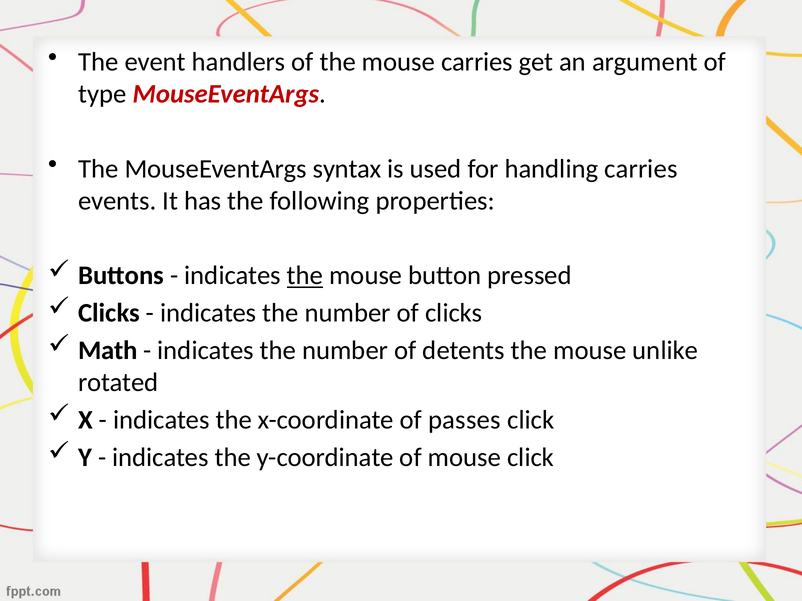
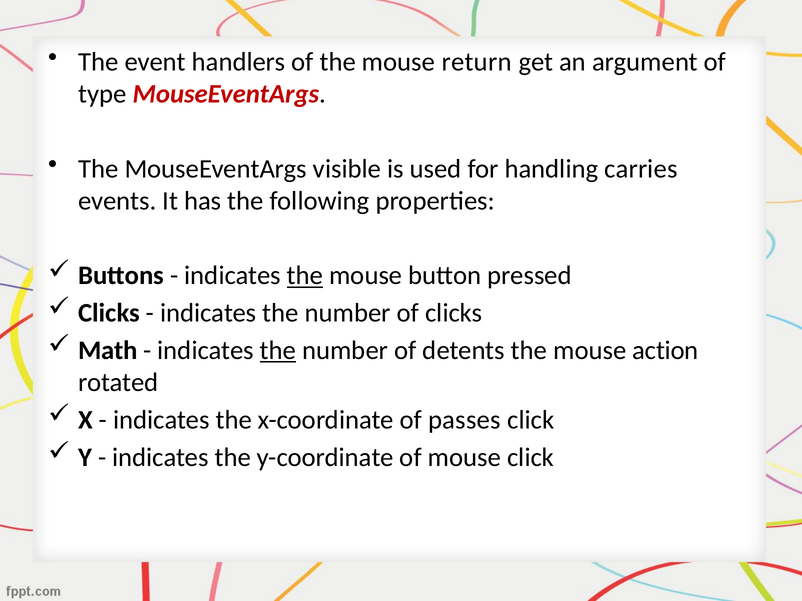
mouse carries: carries -> return
syntax: syntax -> visible
the at (278, 351) underline: none -> present
unlike: unlike -> action
